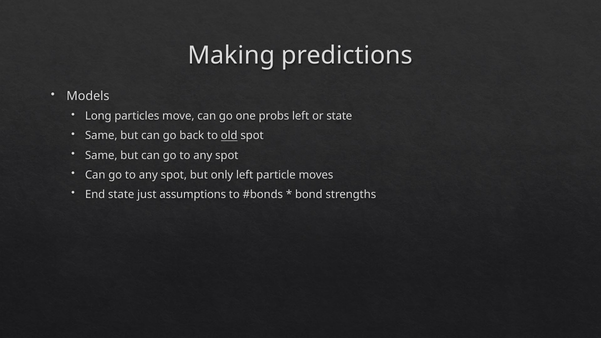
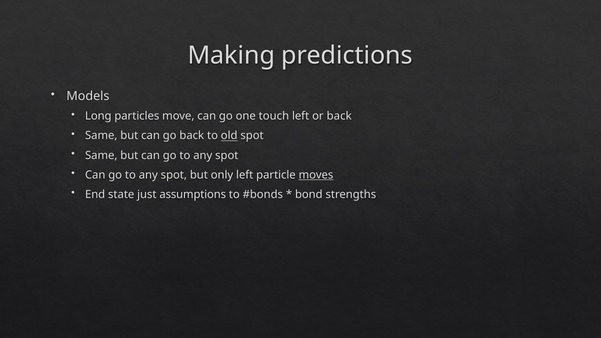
probs: probs -> touch
or state: state -> back
moves underline: none -> present
